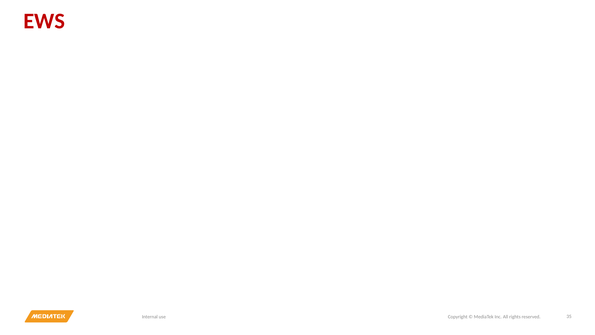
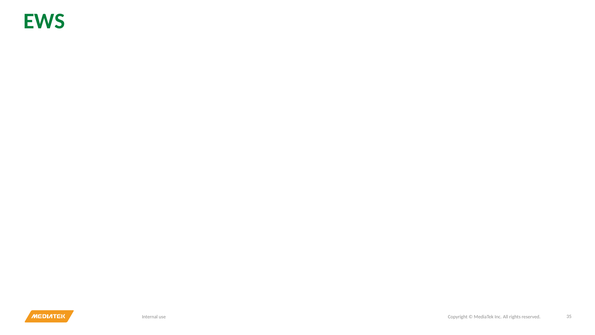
EWS colour: red -> green
